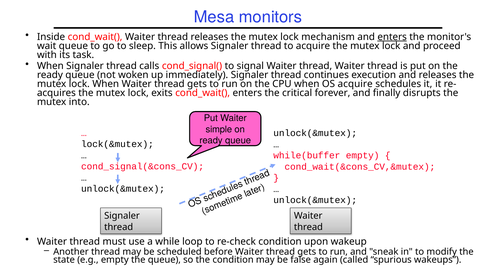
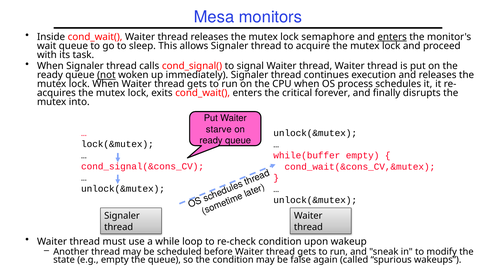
mechanism: mechanism -> semaphore
not underline: none -> present
OS acquire: acquire -> process
simple: simple -> starve
